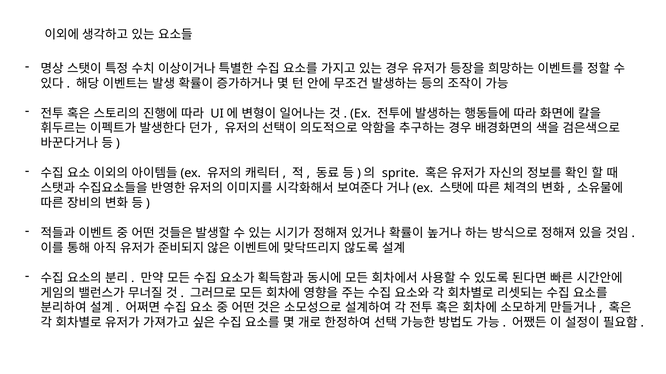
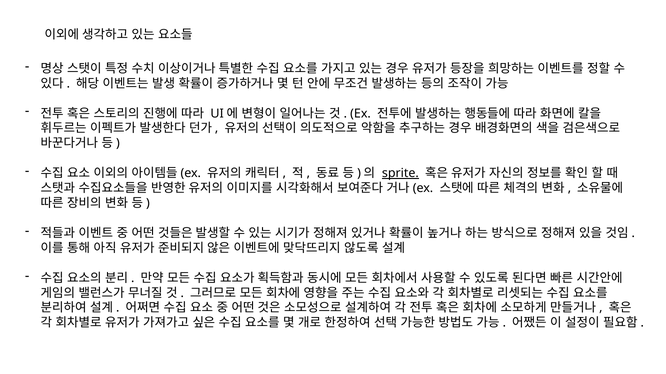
sprite underline: none -> present
